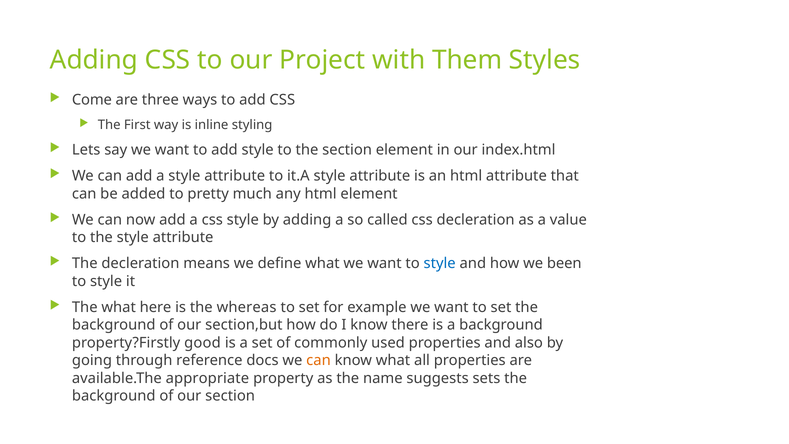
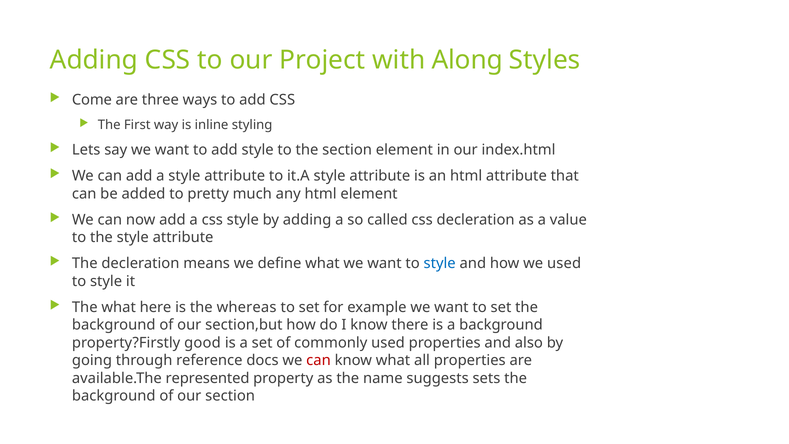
Them: Them -> Along
we been: been -> used
can at (319, 360) colour: orange -> red
appropriate: appropriate -> represented
